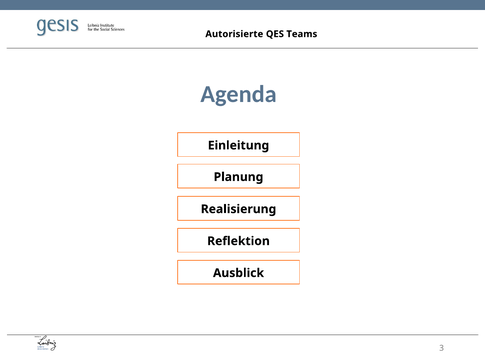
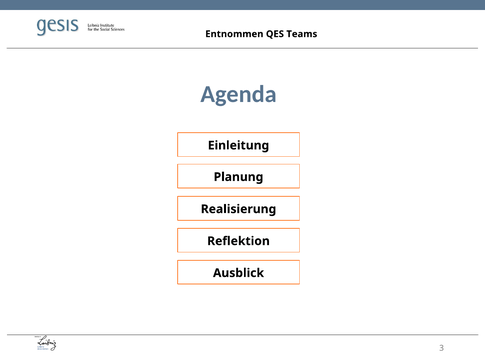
Autorisierte: Autorisierte -> Entnommen
